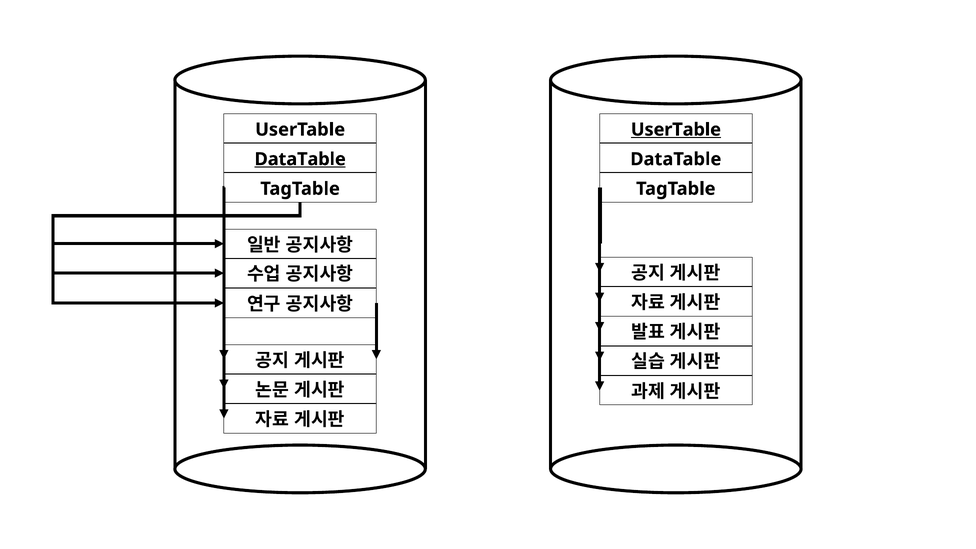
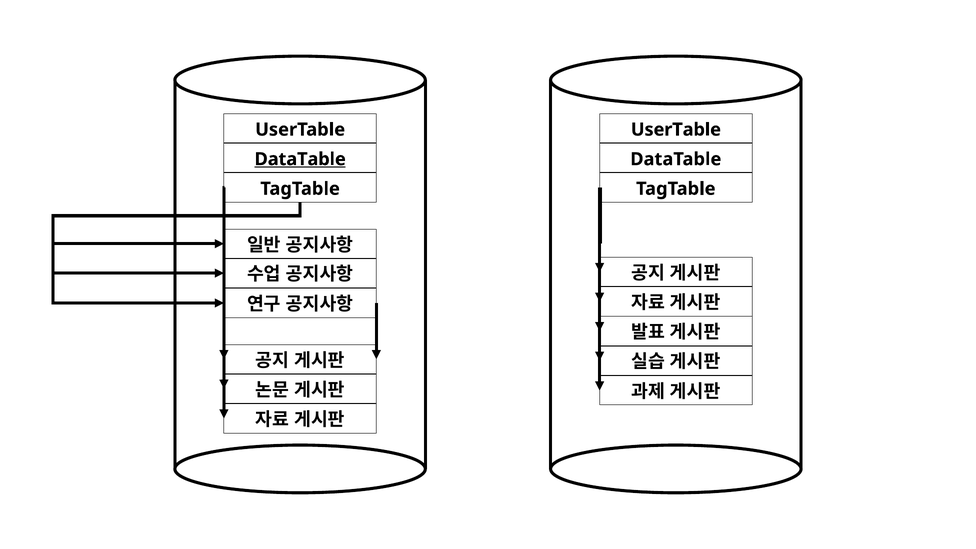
UserTable at (676, 130) underline: present -> none
